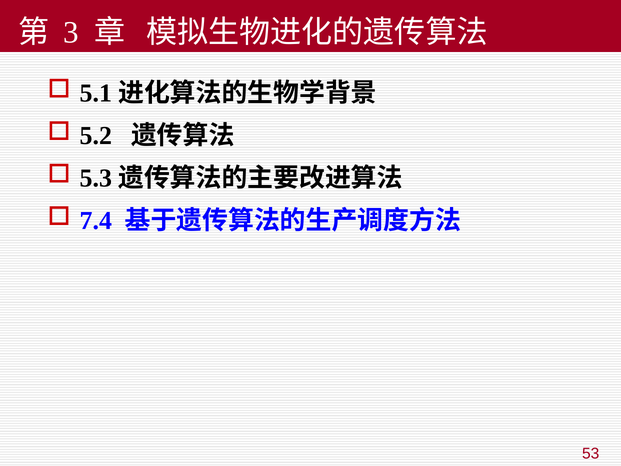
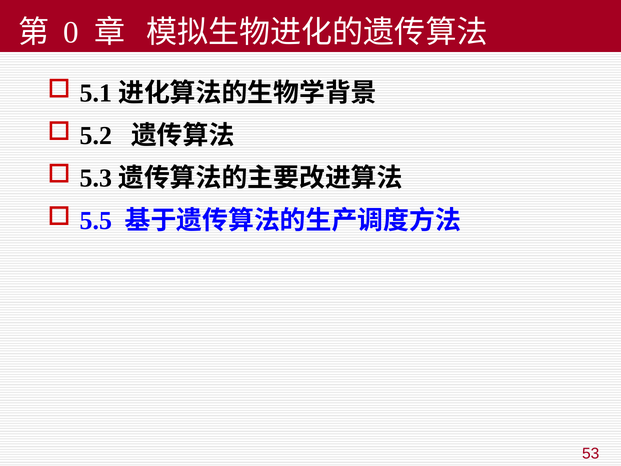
3: 3 -> 0
7.4: 7.4 -> 5.5
